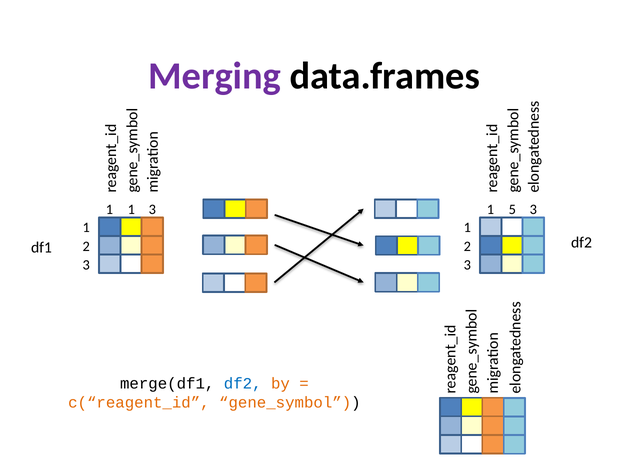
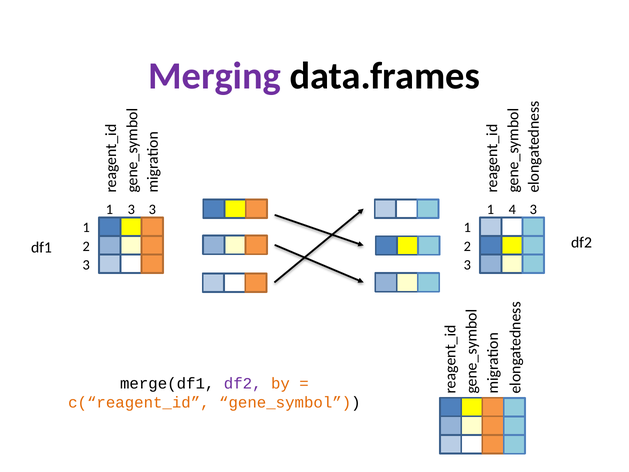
1 at (131, 209): 1 -> 3
5: 5 -> 4
df2 at (243, 383) colour: blue -> purple
